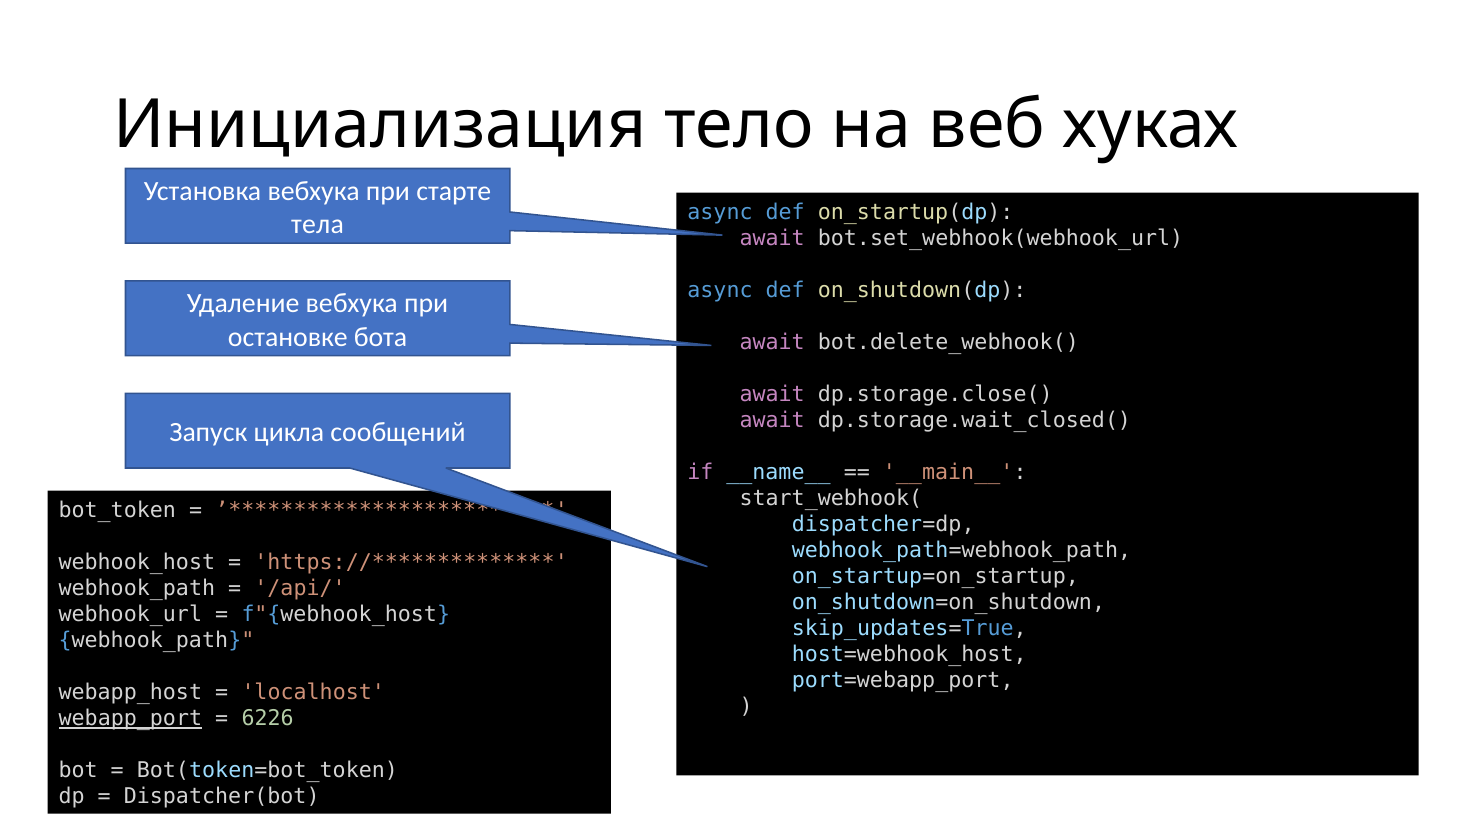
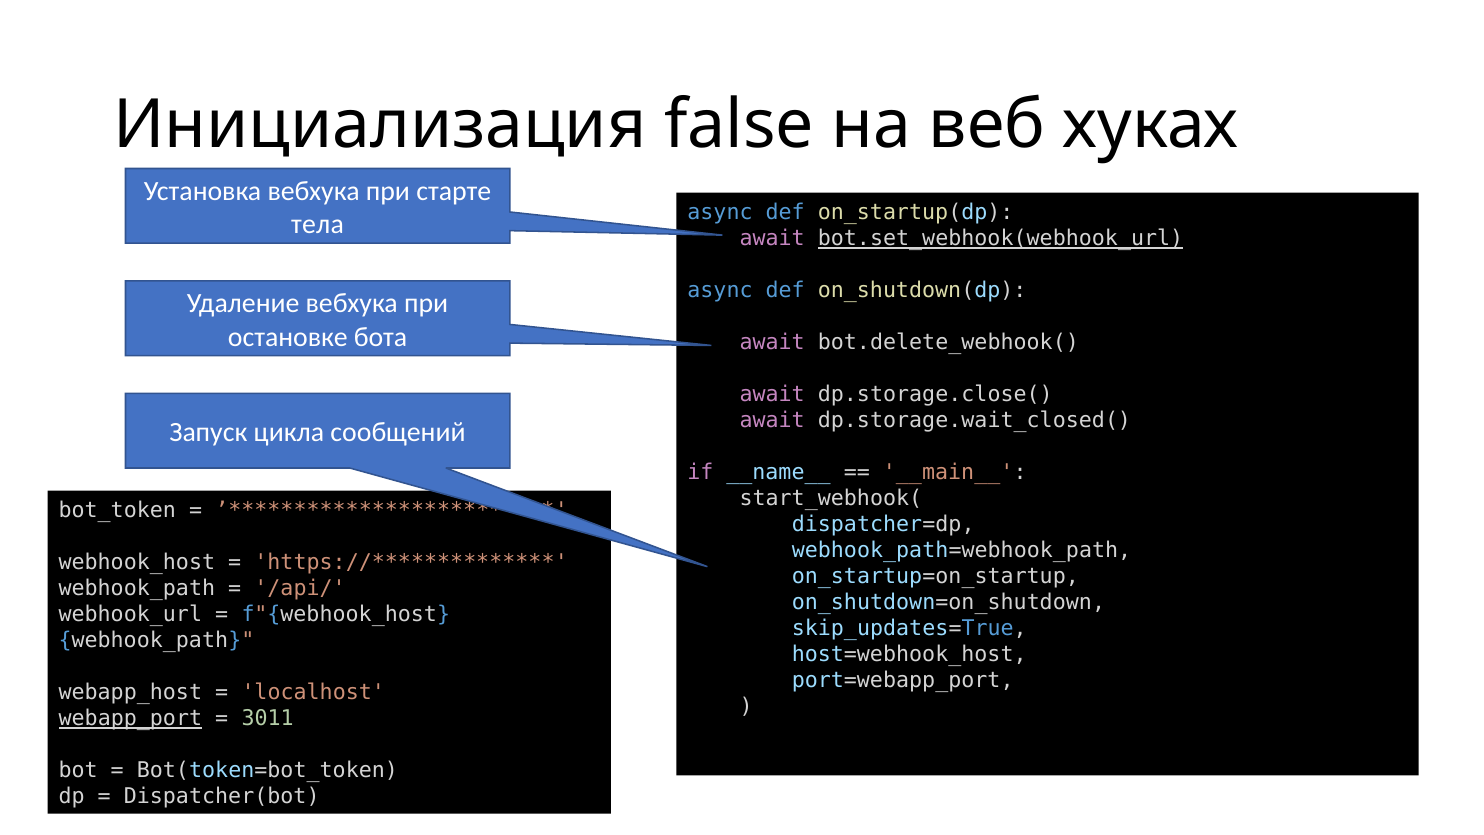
тело: тело -> false
bot.set_webhook(webhook_url underline: none -> present
6226: 6226 -> 3011
